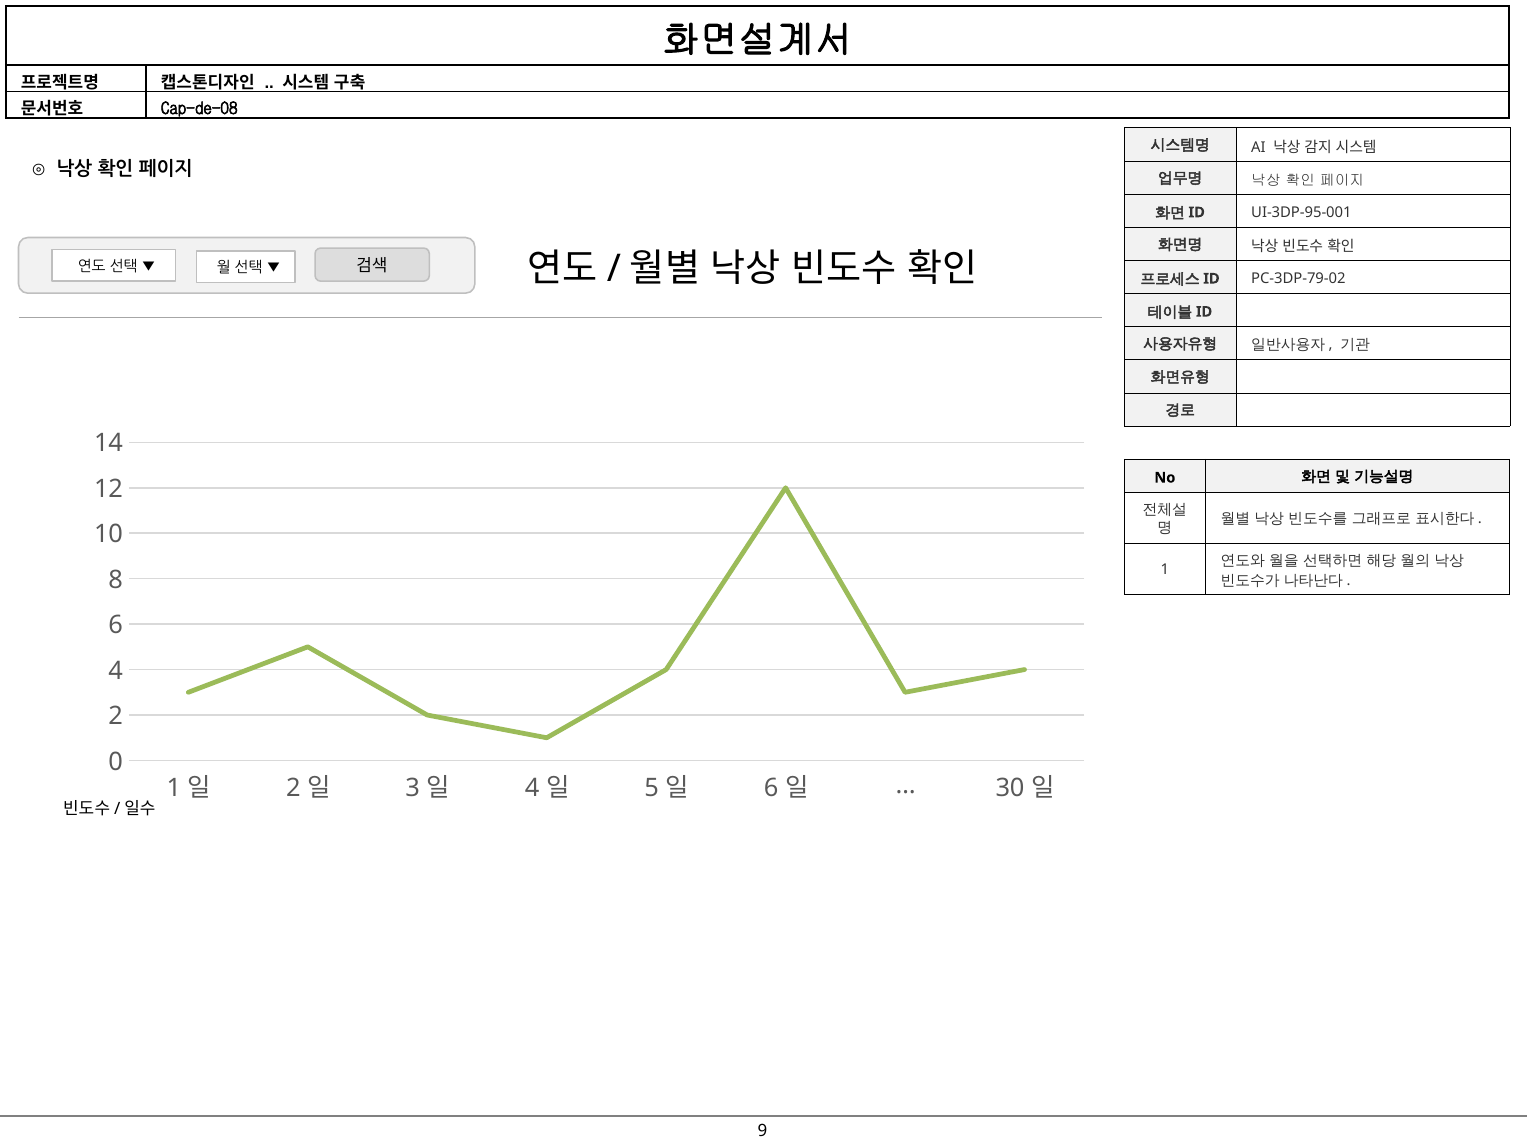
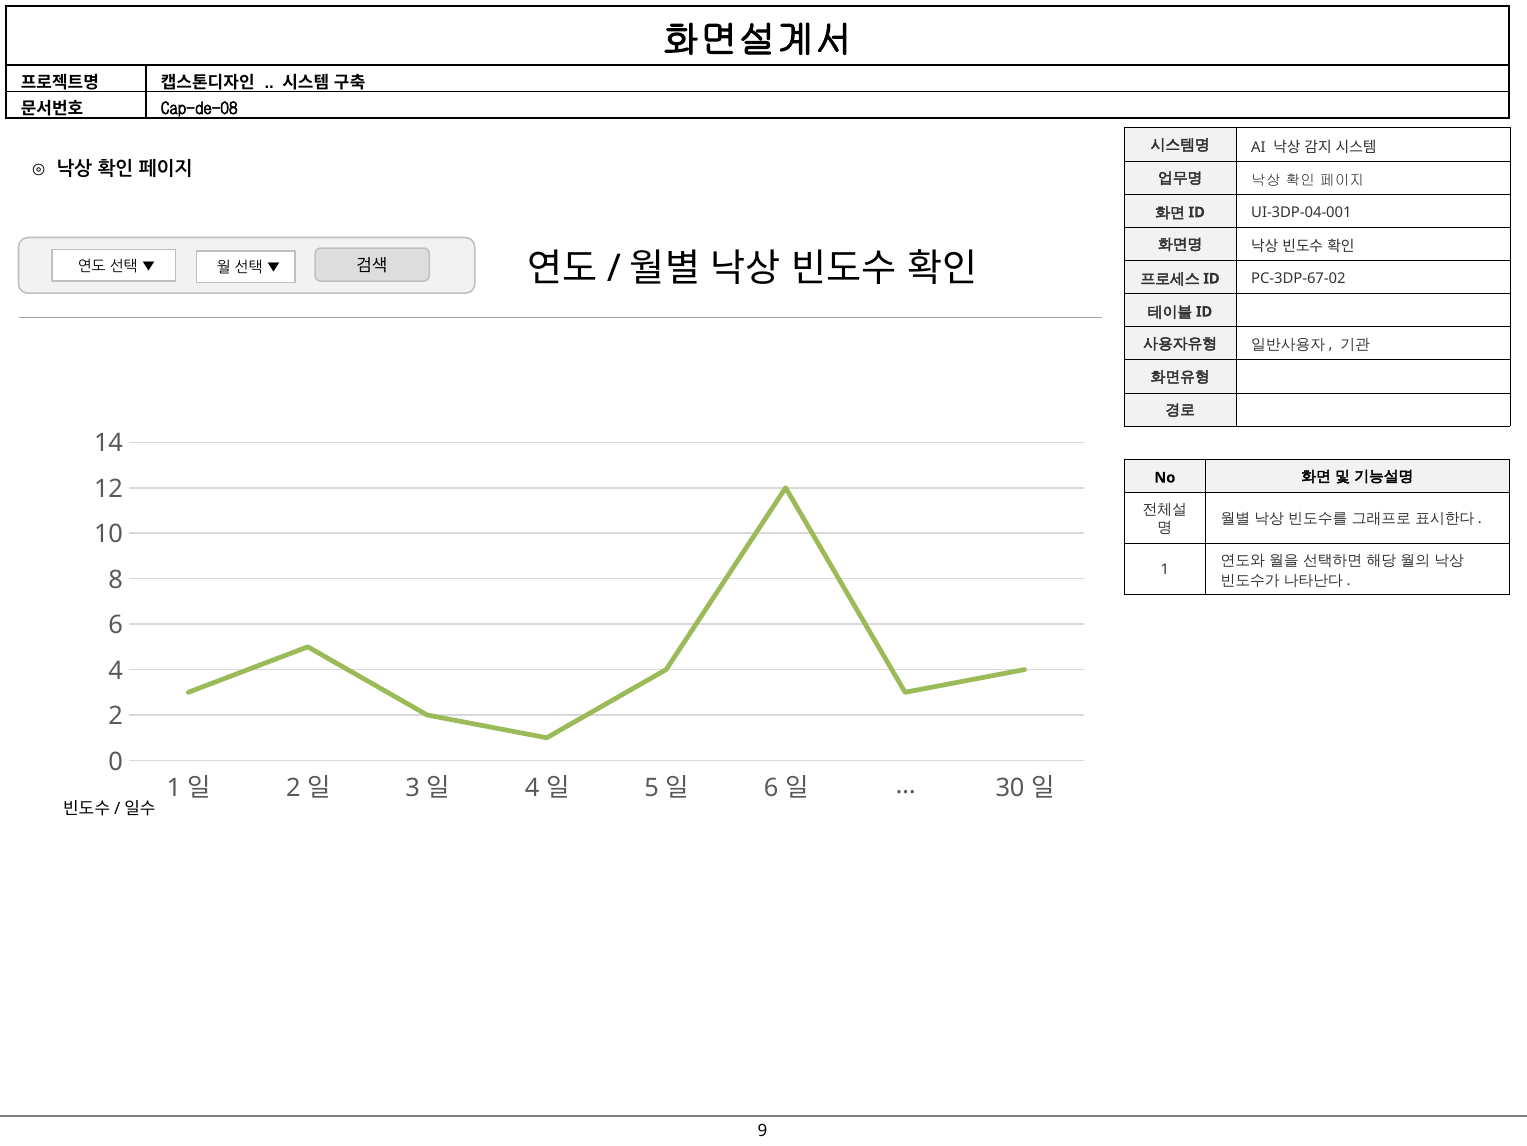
UI-3DP-95-001: UI-3DP-95-001 -> UI-3DP-04-001
PC-3DP-79-02: PC-3DP-79-02 -> PC-3DP-67-02
